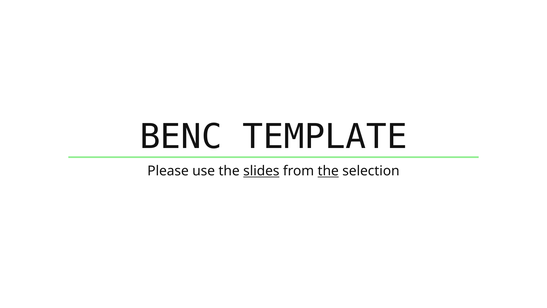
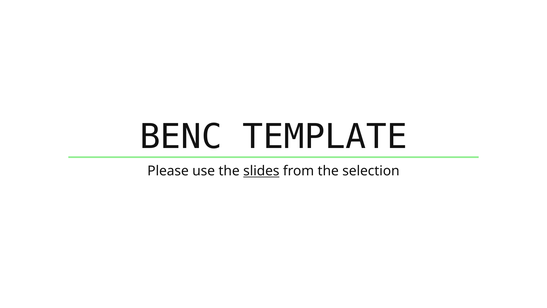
the at (328, 171) underline: present -> none
